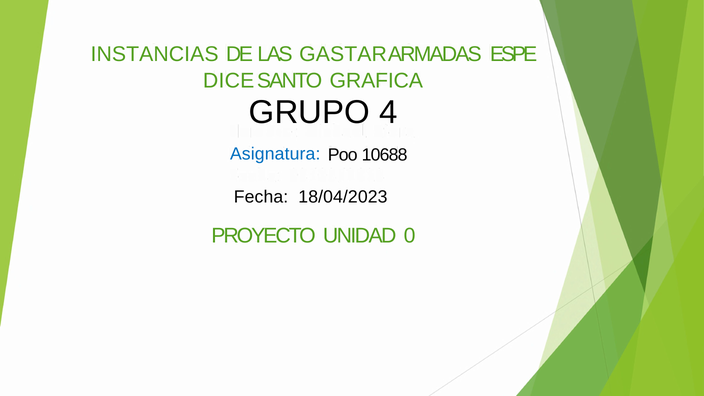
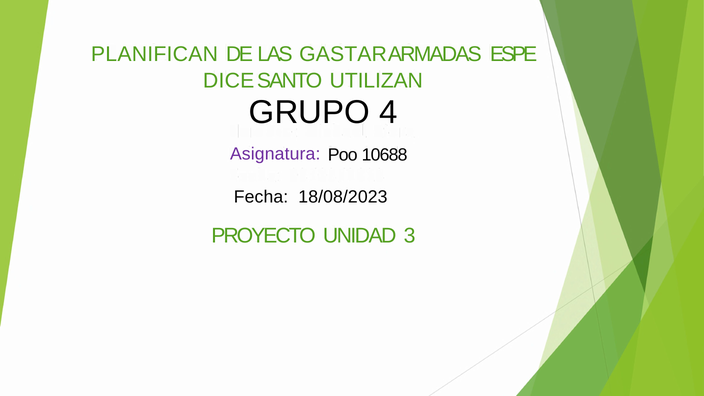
INSTANCIAS: INSTANCIAS -> PLANIFICAN
GRAFICA: GRAFICA -> UTILIZAN
Asignatura colour: blue -> purple
18/04/2023: 18/04/2023 -> 18/08/2023
0: 0 -> 3
